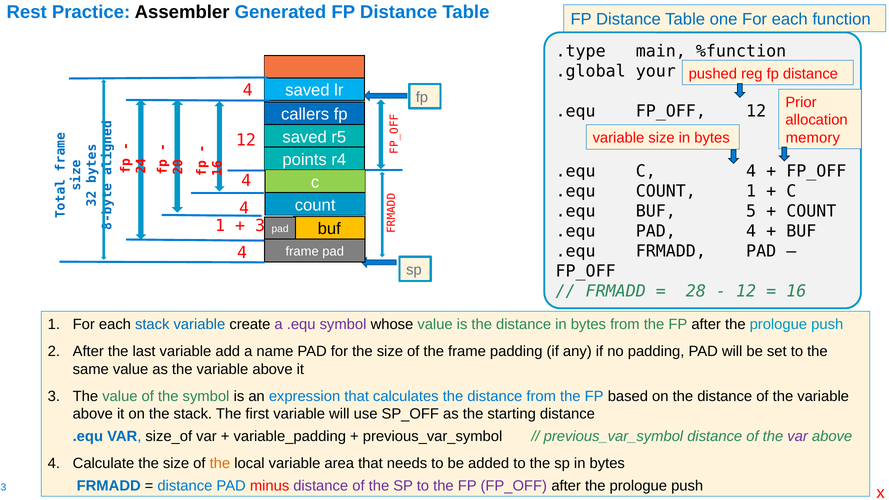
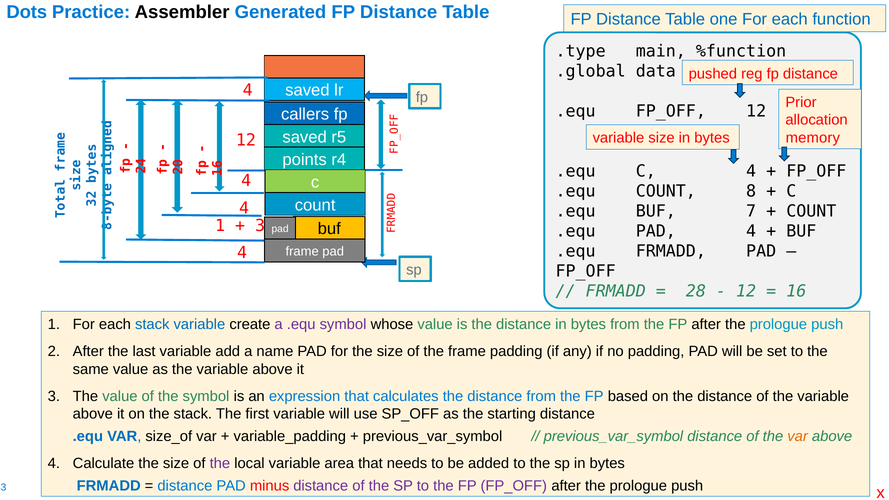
Rest: Rest -> Dots
your: your -> data
COUNT 1: 1 -> 8
5: 5 -> 7
var at (798, 436) colour: purple -> orange
the at (220, 463) colour: orange -> purple
